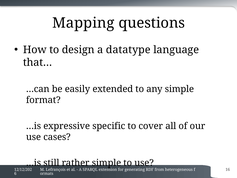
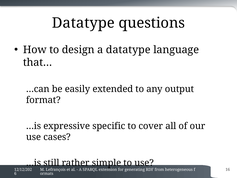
Mapping at (83, 23): Mapping -> Datatype
any simple: simple -> output
